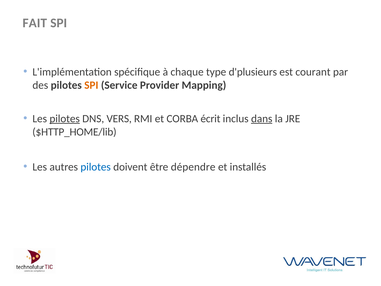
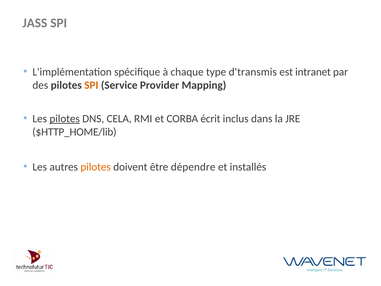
FAIT: FAIT -> JASS
d'plusieurs: d'plusieurs -> d'transmis
courant: courant -> intranet
VERS: VERS -> CELA
dans underline: present -> none
pilotes at (96, 167) colour: blue -> orange
